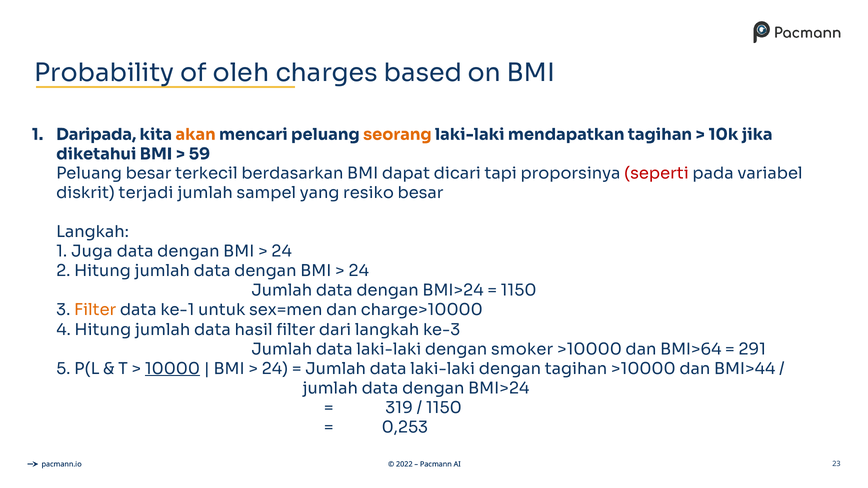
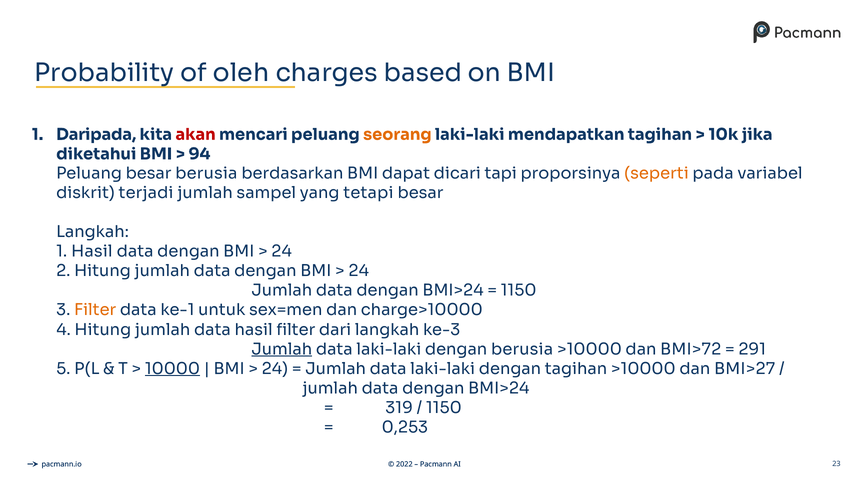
akan colour: orange -> red
59: 59 -> 94
besar terkecil: terkecil -> berusia
seperti colour: red -> orange
resiko: resiko -> tetapi
1 Juga: Juga -> Hasil
Jumlah at (282, 349) underline: none -> present
dengan smoker: smoker -> berusia
BMI>64: BMI>64 -> BMI>72
BMI>44: BMI>44 -> BMI>27
